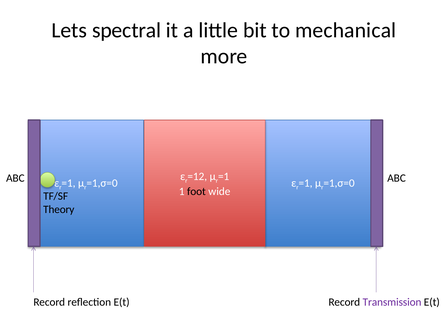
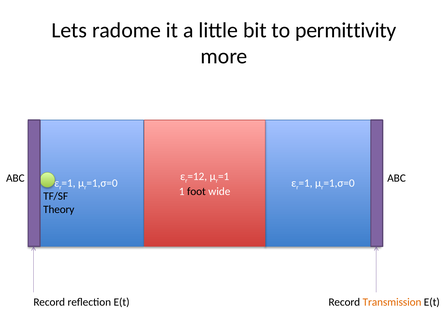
spectral: spectral -> radome
mechanical: mechanical -> permittivity
Transmission colour: purple -> orange
